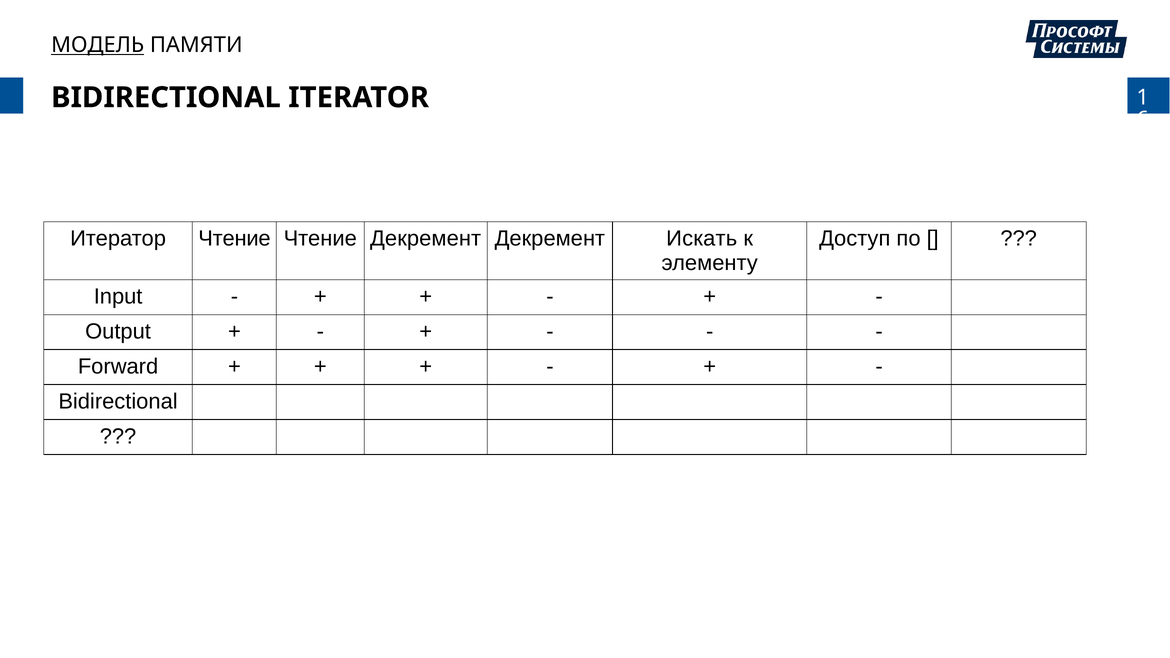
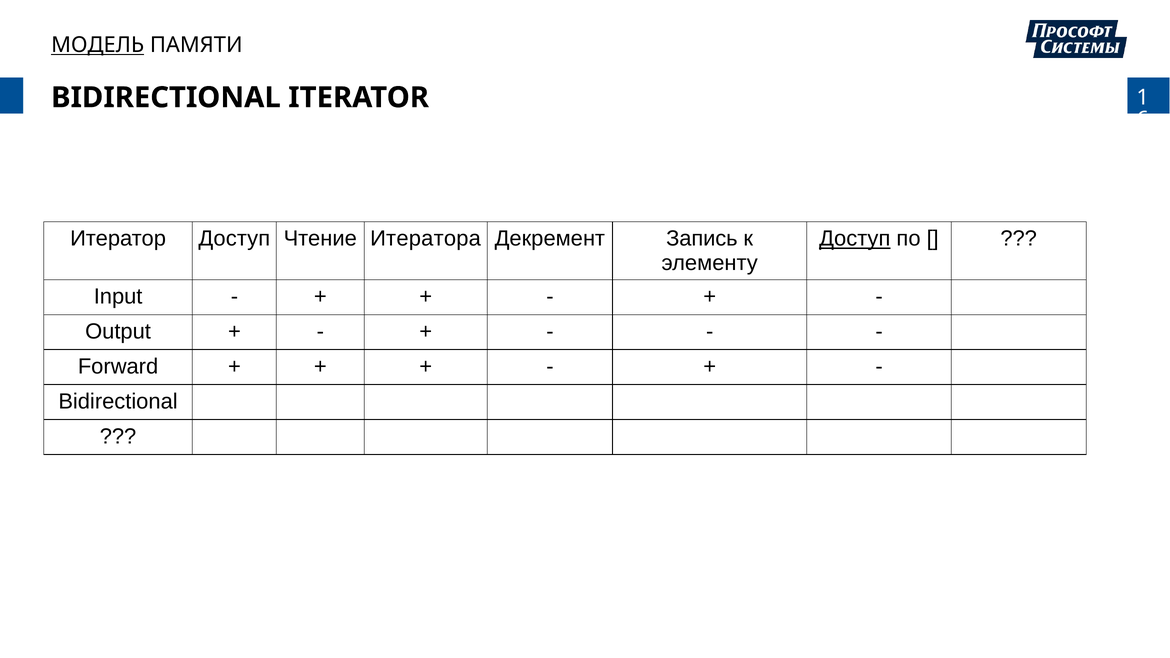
Итератор Чтение: Чтение -> Доступ
Чтение Декремент: Декремент -> Итератора
Искать: Искать -> Запись
Доступ at (855, 239) underline: none -> present
